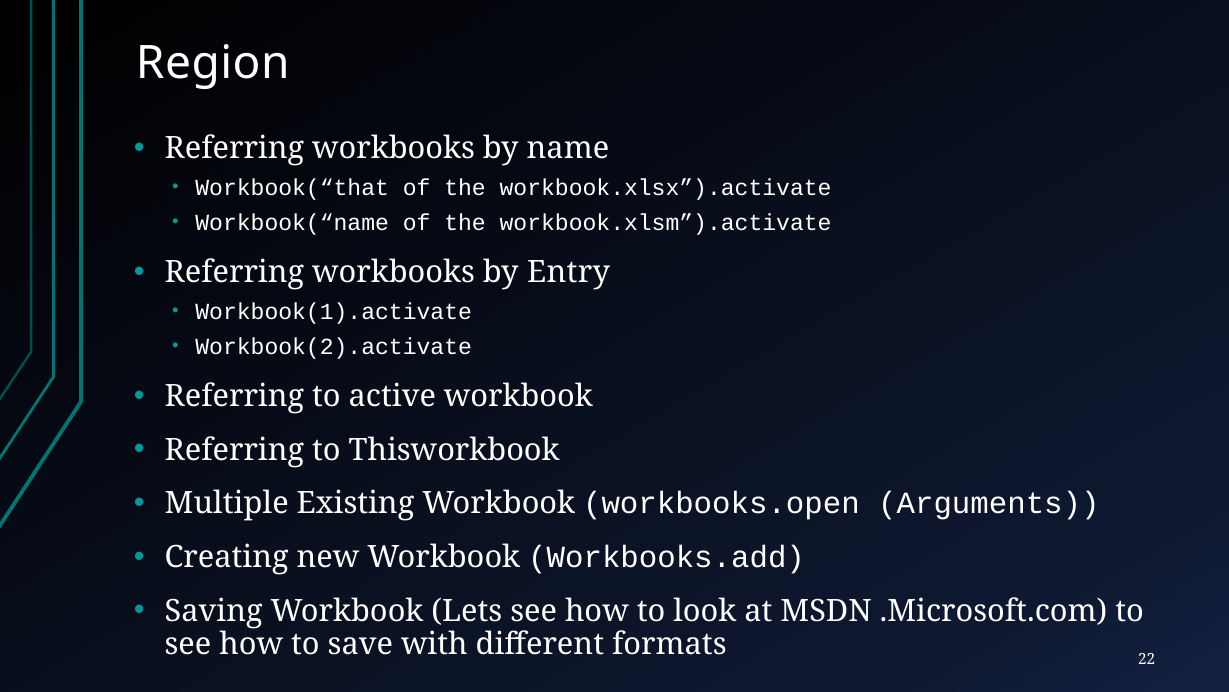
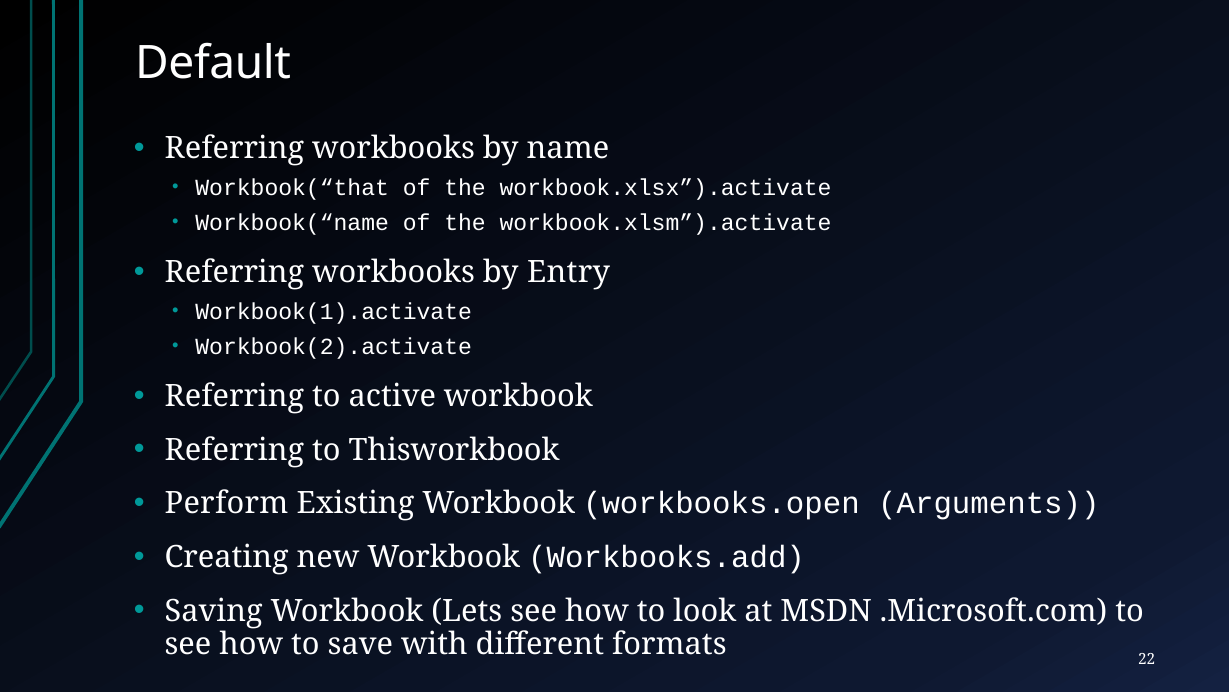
Region: Region -> Default
Multiple: Multiple -> Perform
